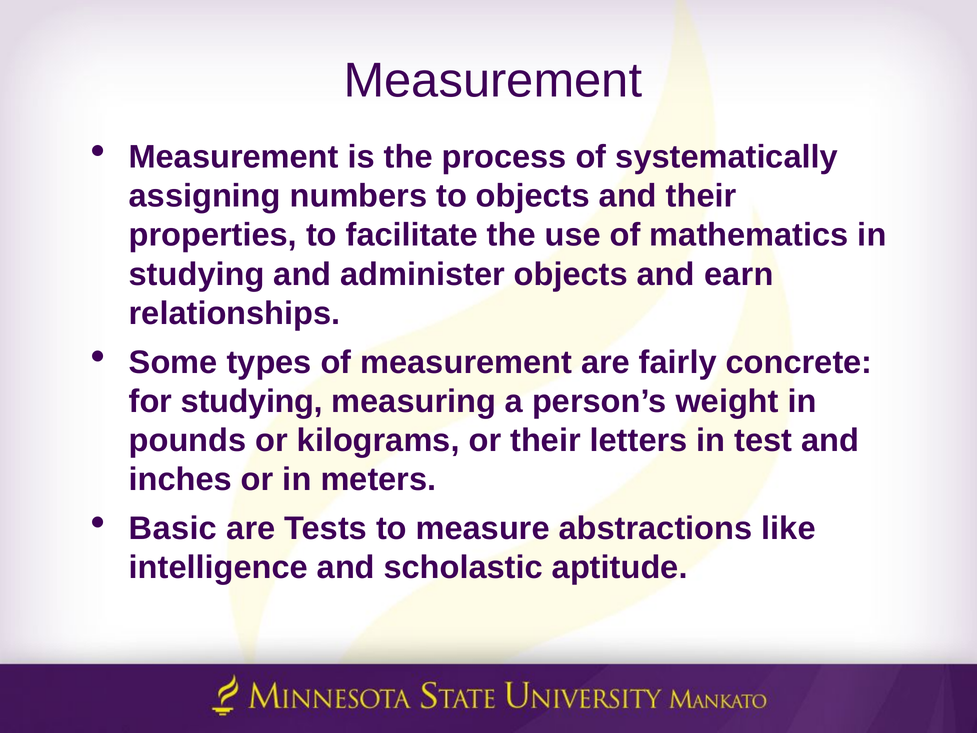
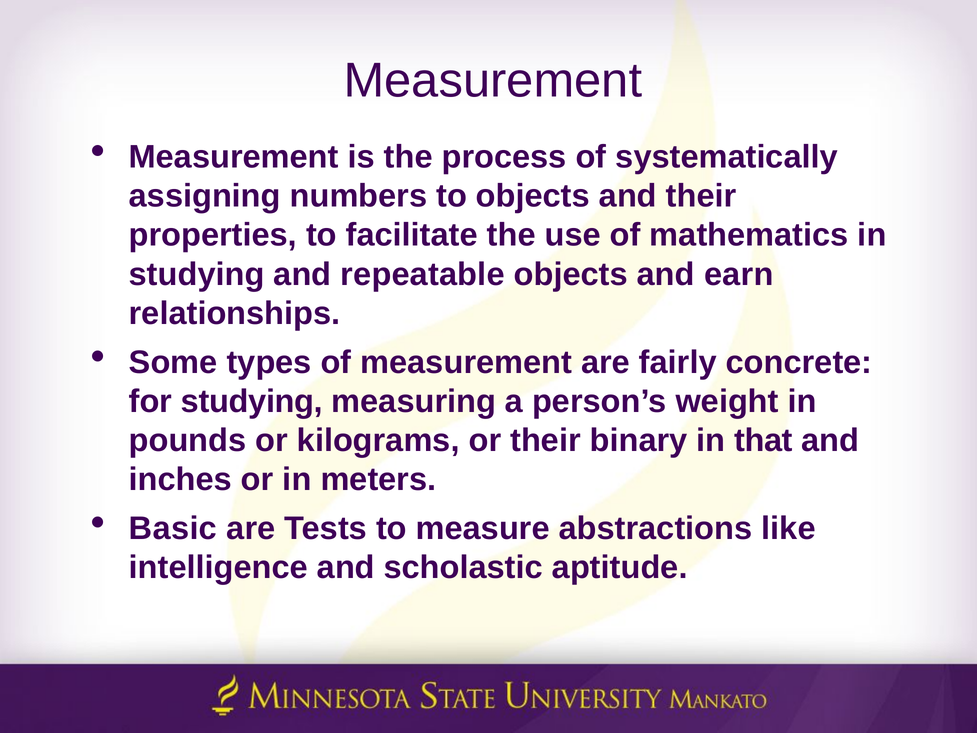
administer: administer -> repeatable
letters: letters -> binary
test: test -> that
